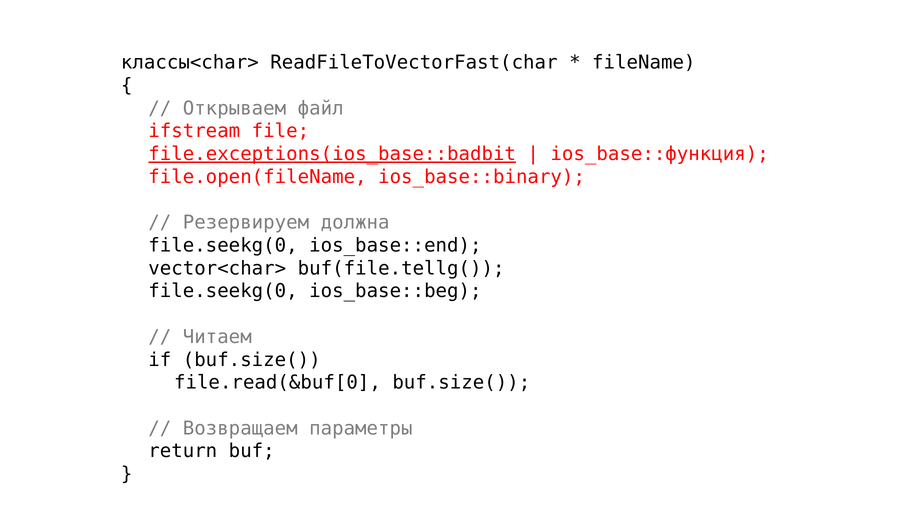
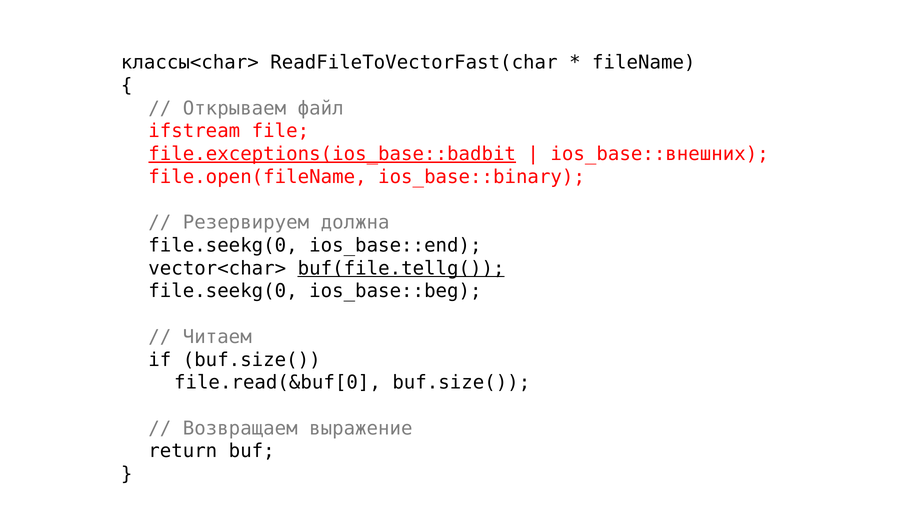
ios_base::функция: ios_base::функция -> ios_base::внешних
buf(file.tellg( underline: none -> present
параметры: параметры -> выражение
